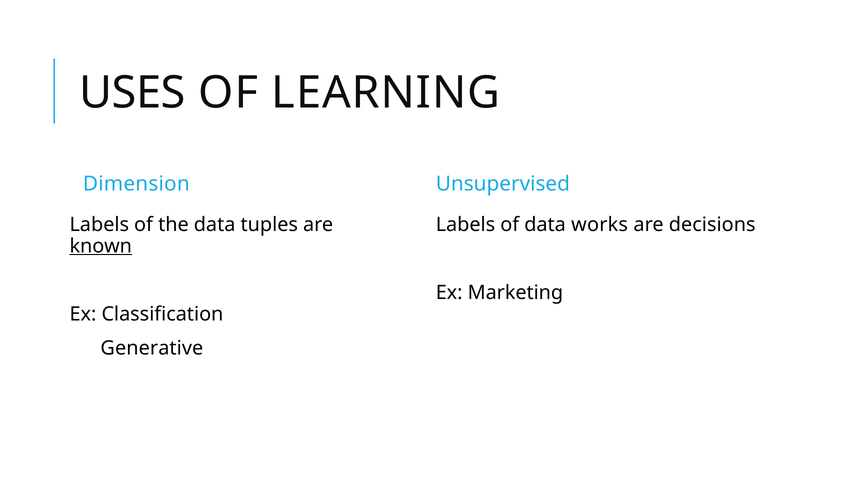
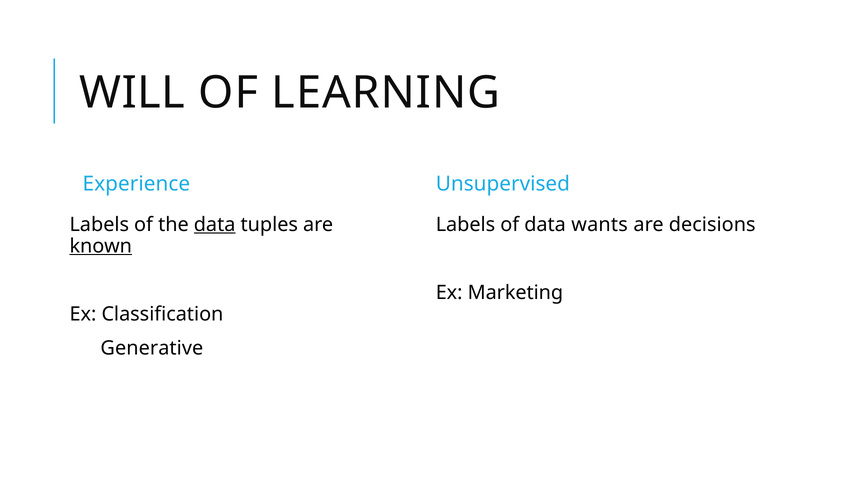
USES: USES -> WILL
Dimension: Dimension -> Experience
data at (215, 225) underline: none -> present
works: works -> wants
